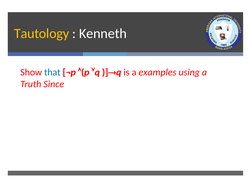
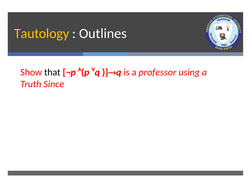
Kenneth: Kenneth -> Outlines
that colour: blue -> black
examples: examples -> professor
